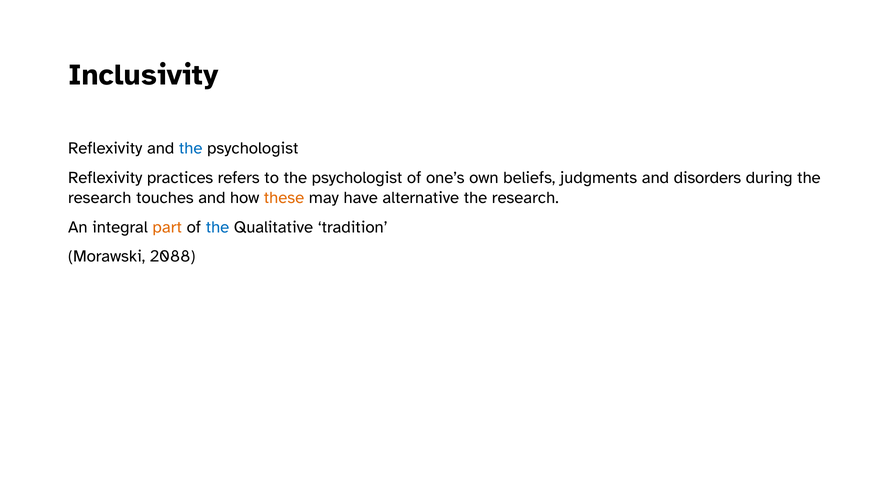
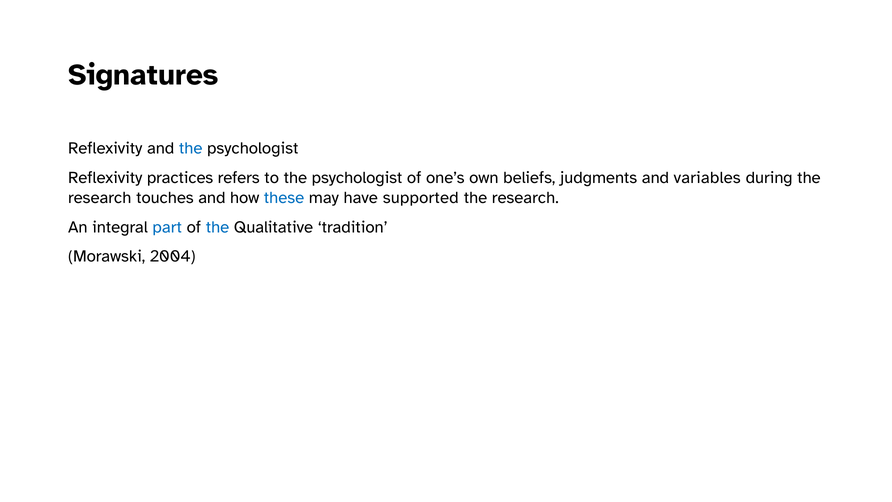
Inclusivity: Inclusivity -> Signatures
disorders: disorders -> variables
these colour: orange -> blue
alternative: alternative -> supported
part colour: orange -> blue
2088: 2088 -> 2004
